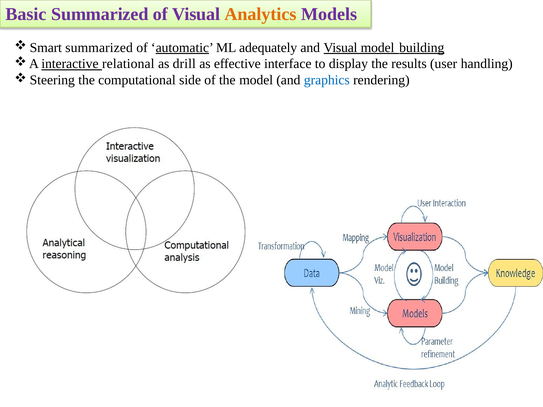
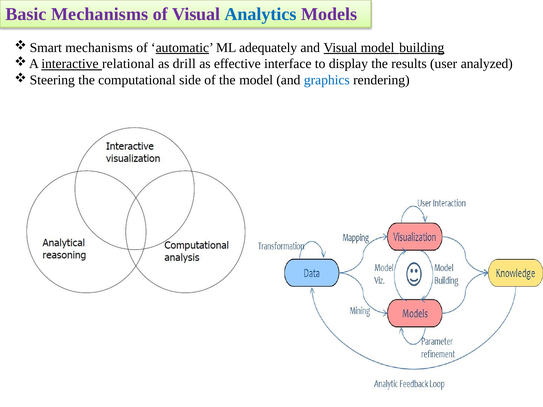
Basic Summarized: Summarized -> Mechanisms
Analytics colour: orange -> blue
summarized at (99, 48): summarized -> mechanisms
handling: handling -> analyzed
